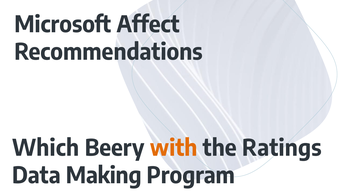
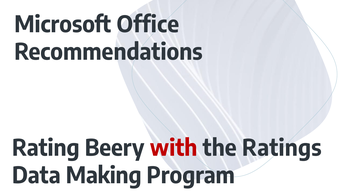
Affect: Affect -> Office
Which: Which -> Rating
with colour: orange -> red
